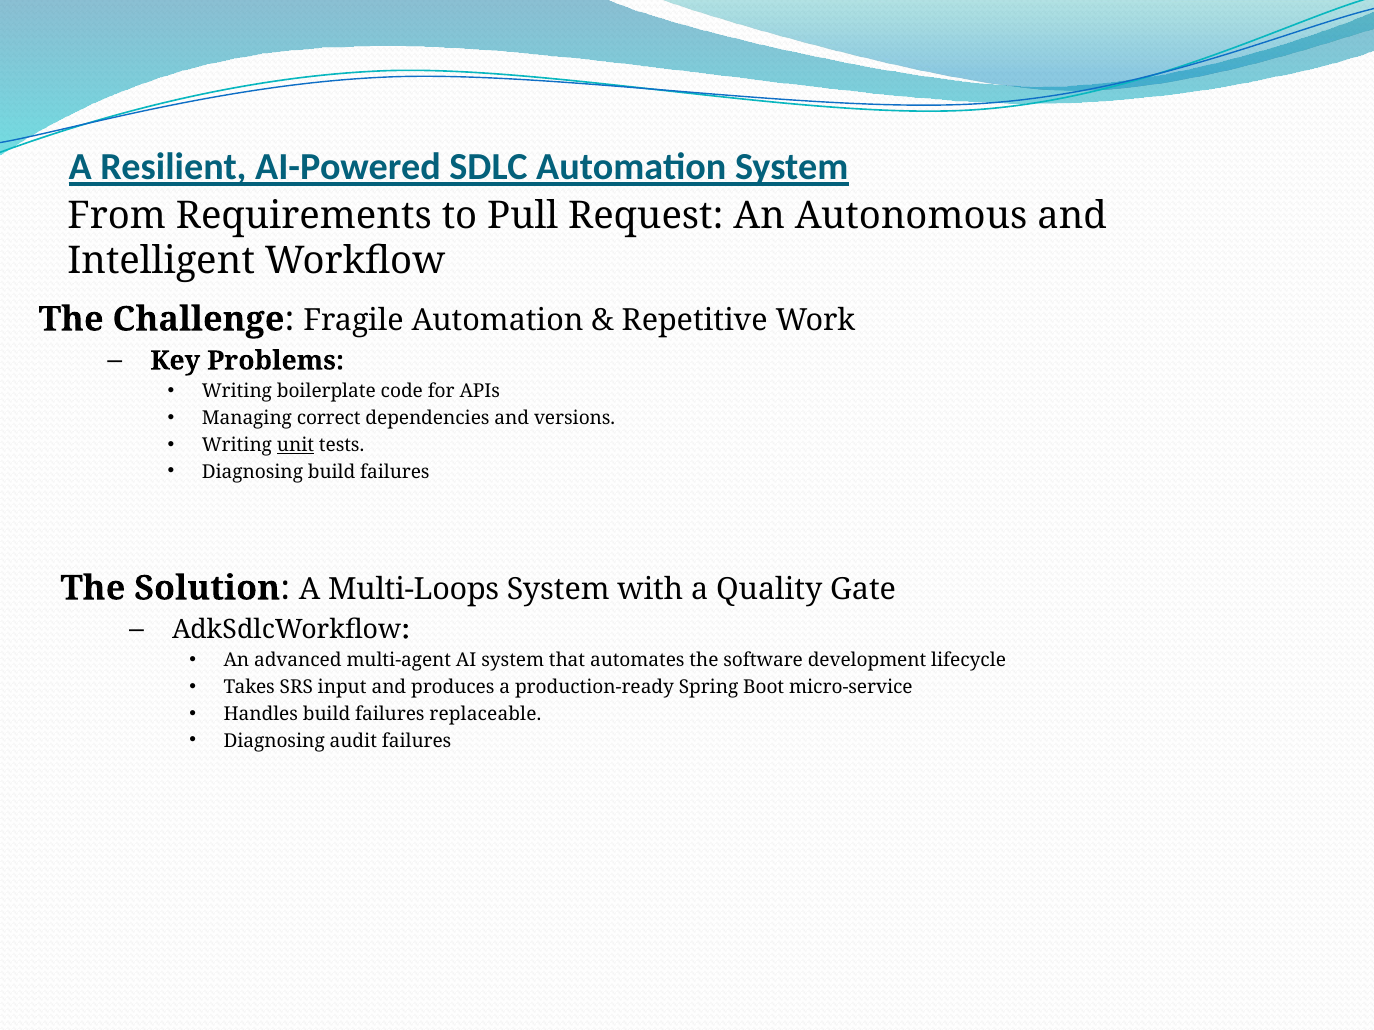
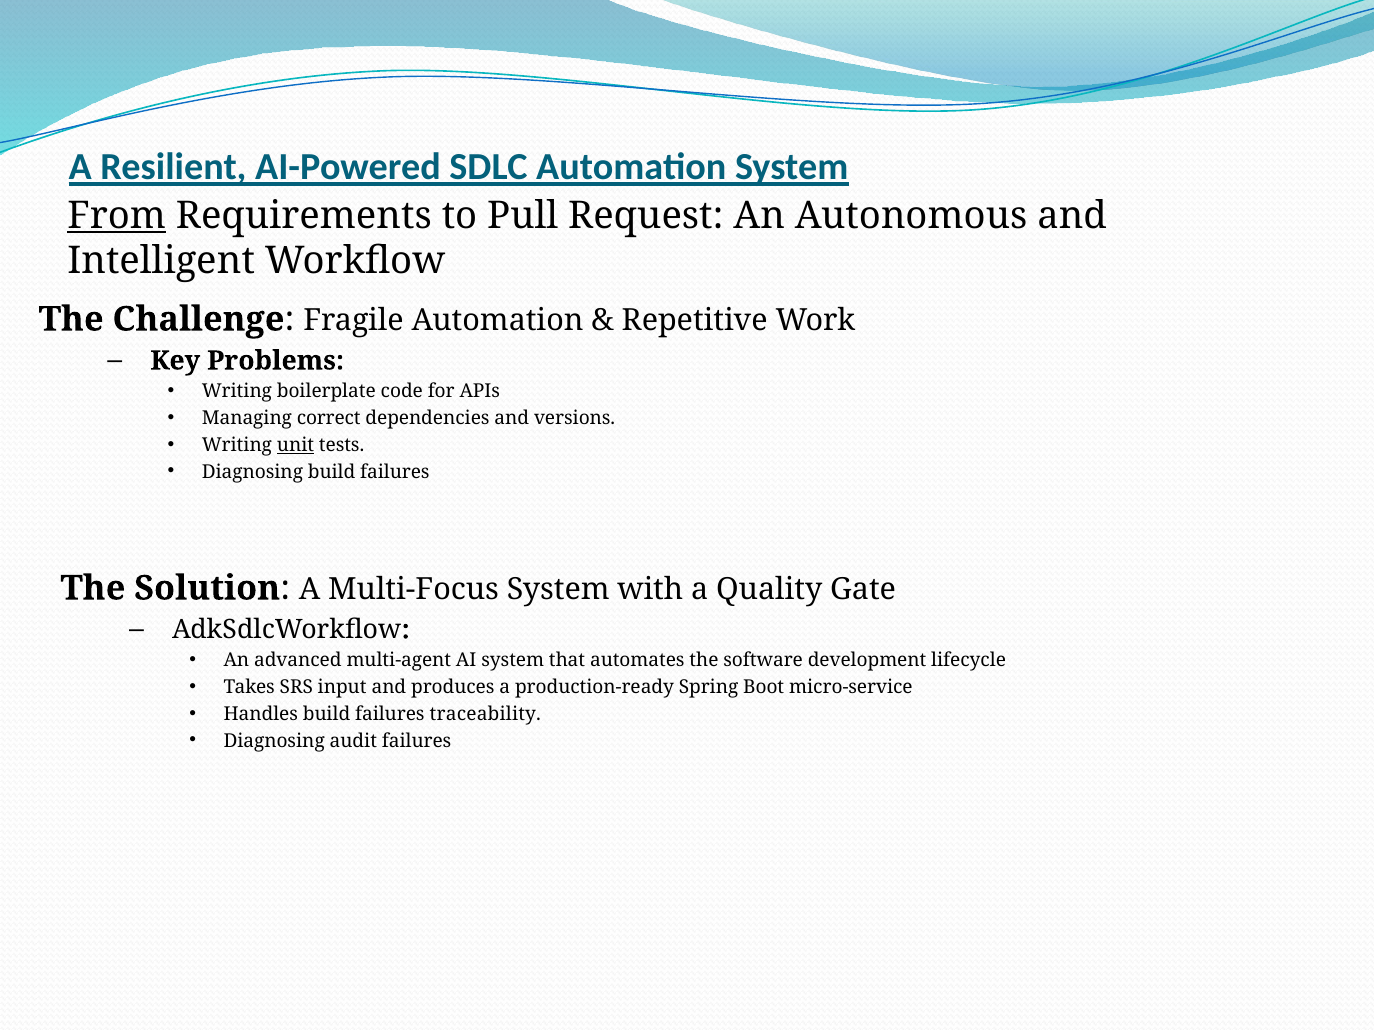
From underline: none -> present
Multi-Loops: Multi-Loops -> Multi-Focus
replaceable: replaceable -> traceability
